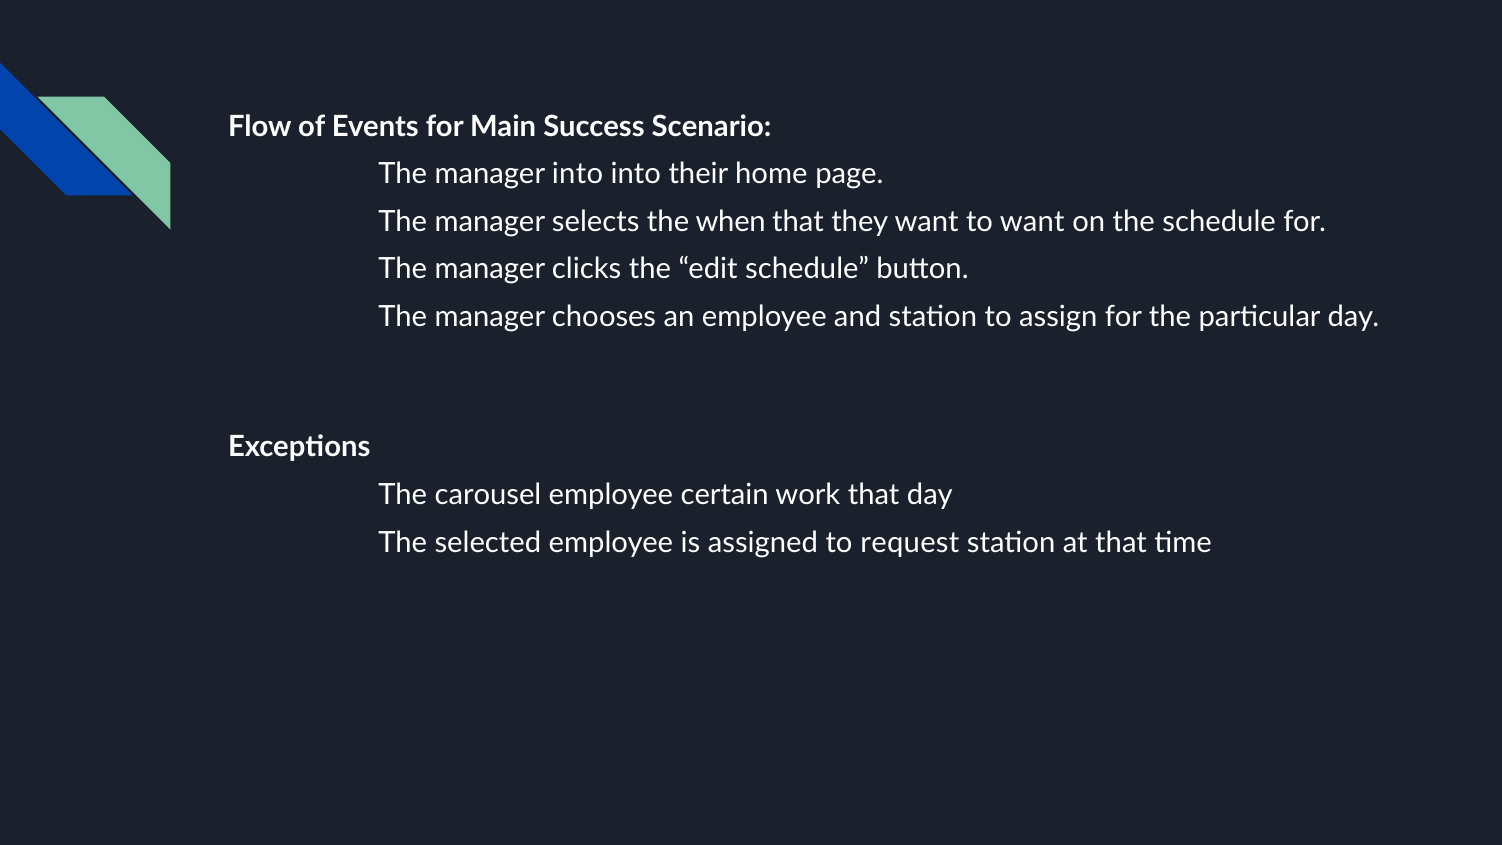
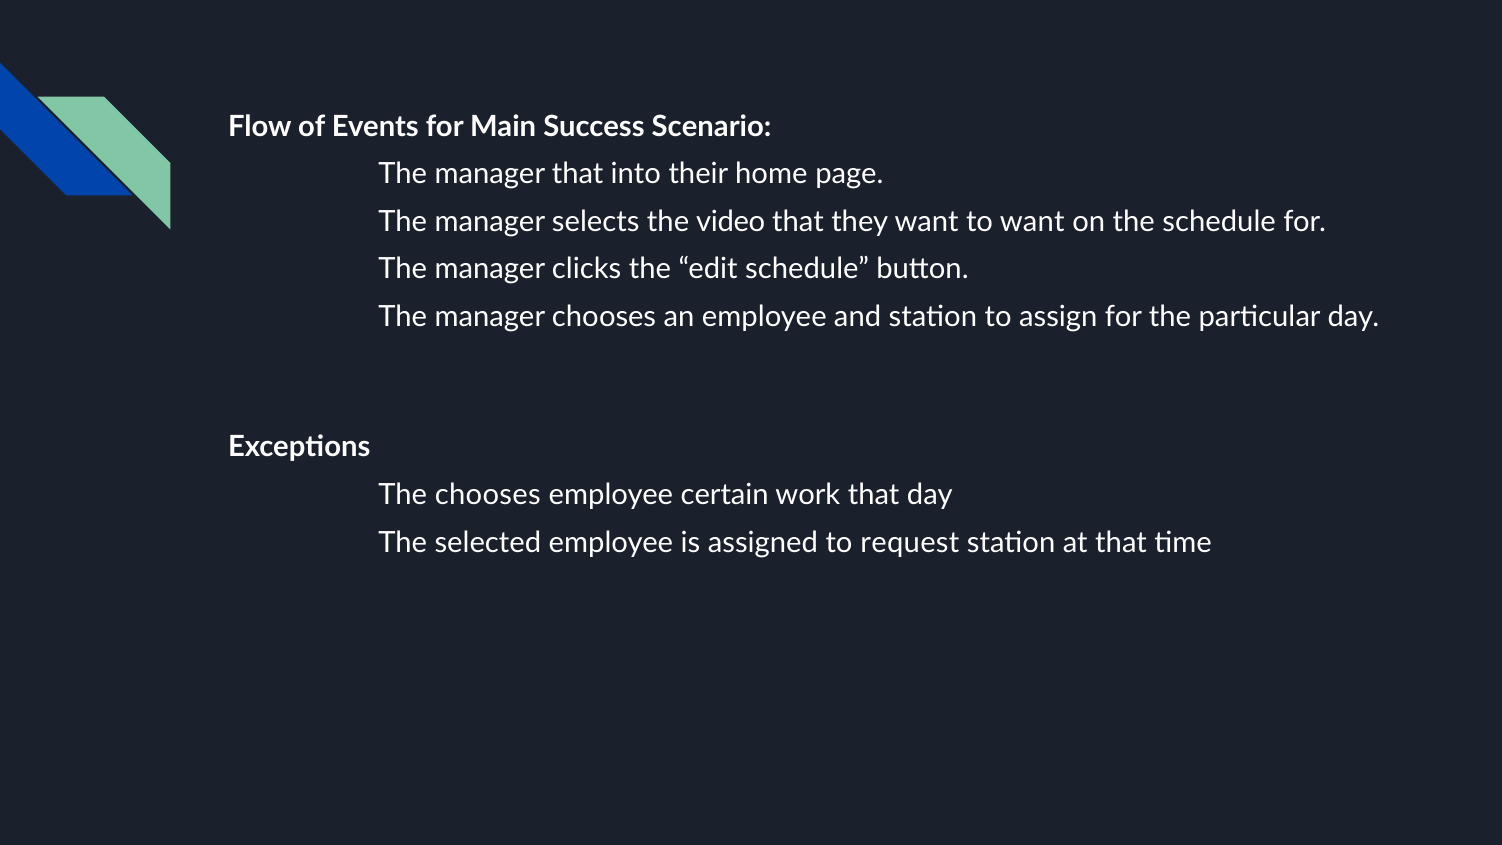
manager into: into -> that
when: when -> video
The carousel: carousel -> chooses
